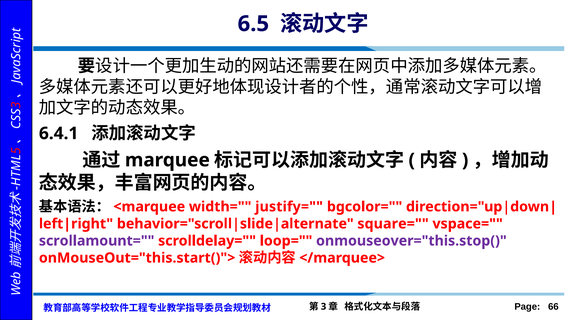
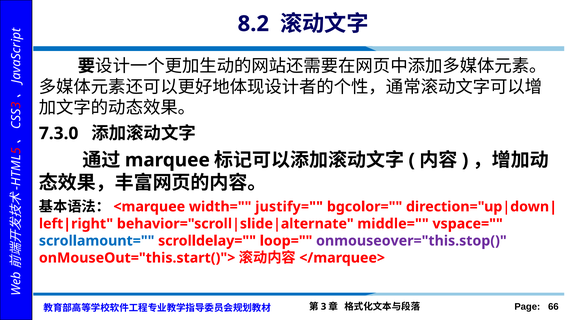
6.5: 6.5 -> 8.2
6.4.1: 6.4.1 -> 7.3.0
square=: square= -> middle=
scrollamount= colour: purple -> blue
